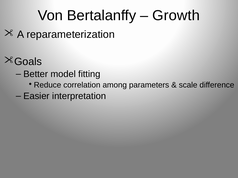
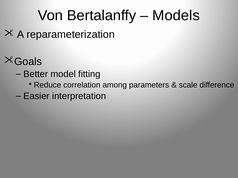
Growth: Growth -> Models
